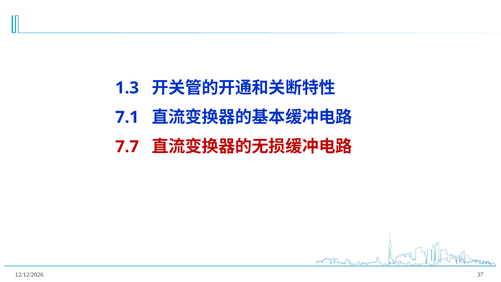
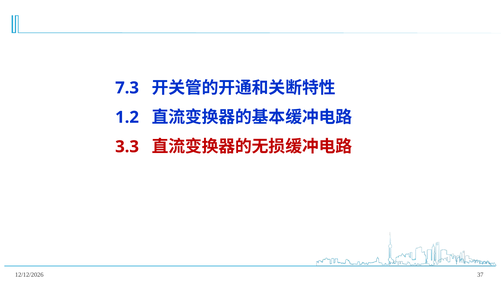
1.3: 1.3 -> 7.3
7.1: 7.1 -> 1.2
7.7: 7.7 -> 3.3
